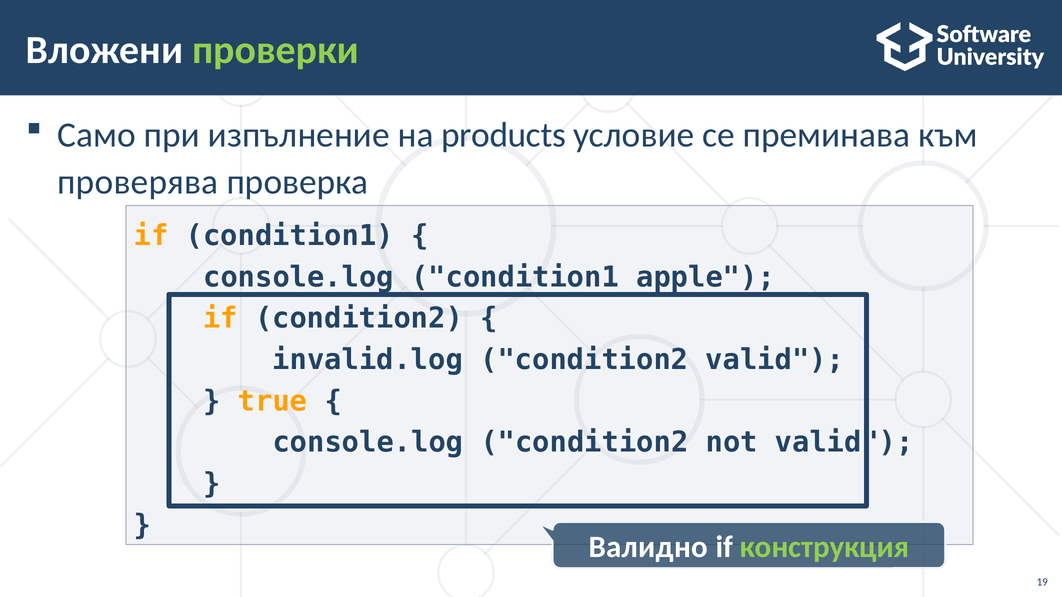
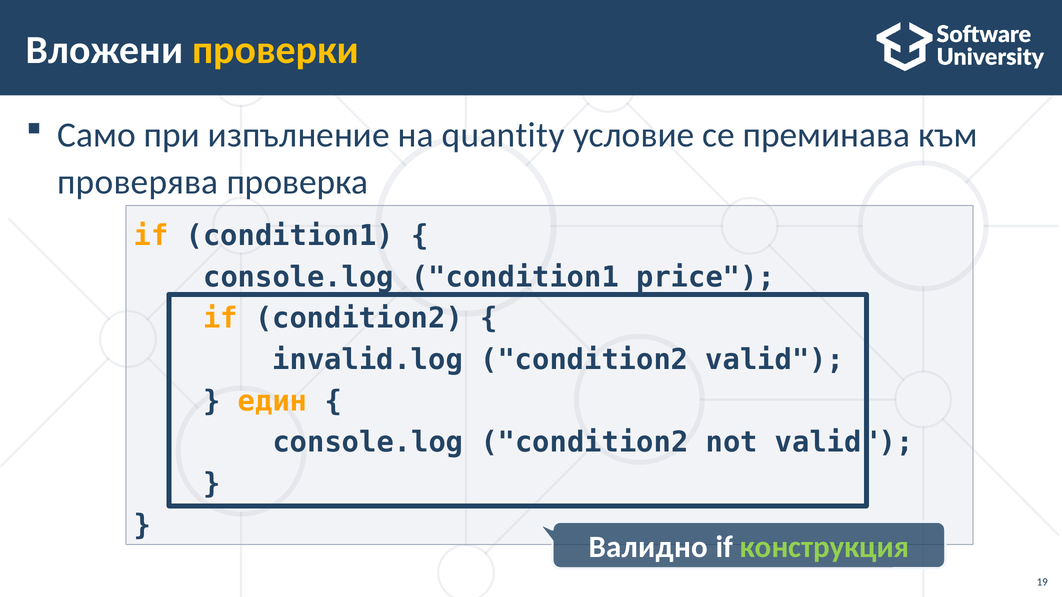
проверки colour: light green -> yellow
products: products -> quantity
apple: apple -> price
true: true -> един
